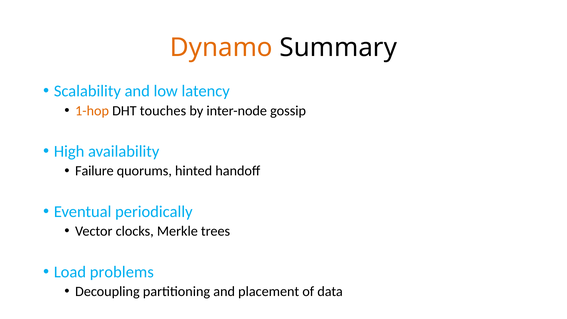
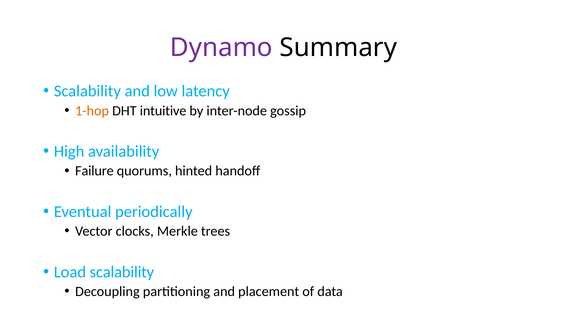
Dynamo colour: orange -> purple
touches: touches -> intuitive
Load problems: problems -> scalability
